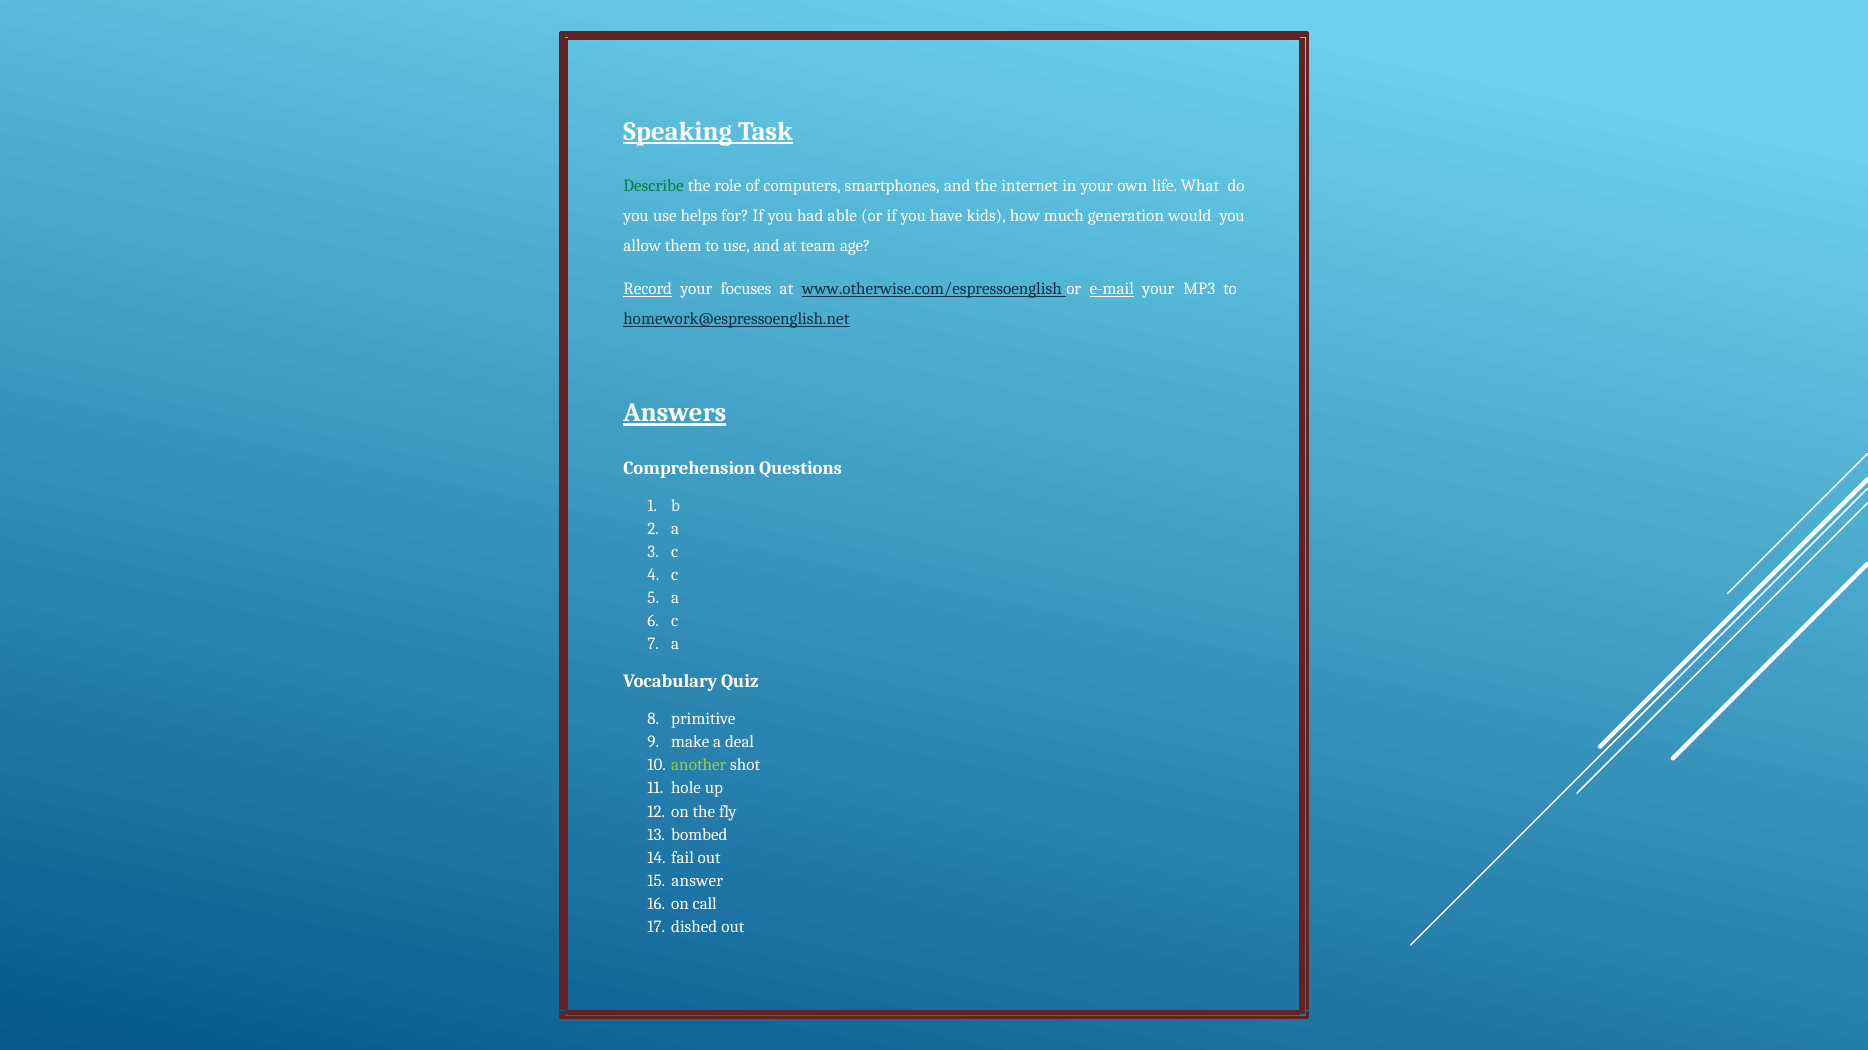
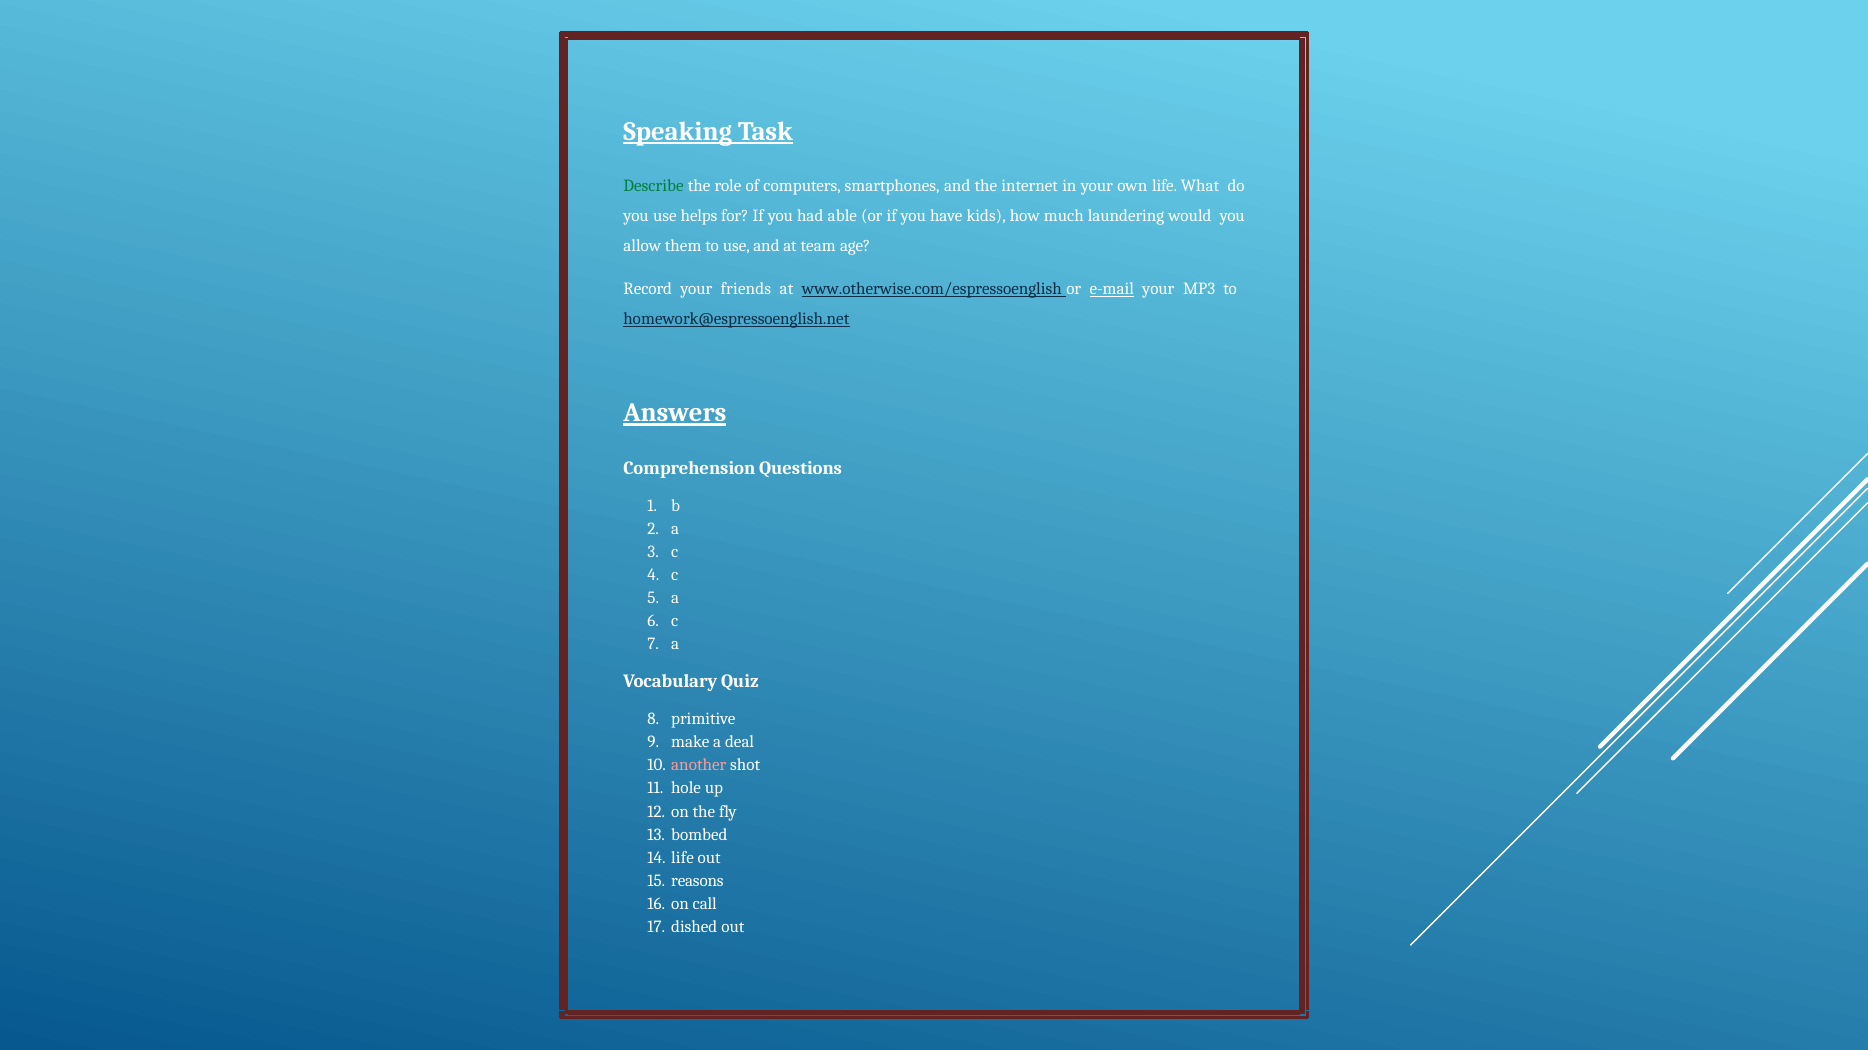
generation: generation -> laundering
Record underline: present -> none
focuses: focuses -> friends
another colour: light green -> pink
fail at (683, 859): fail -> life
answer: answer -> reasons
